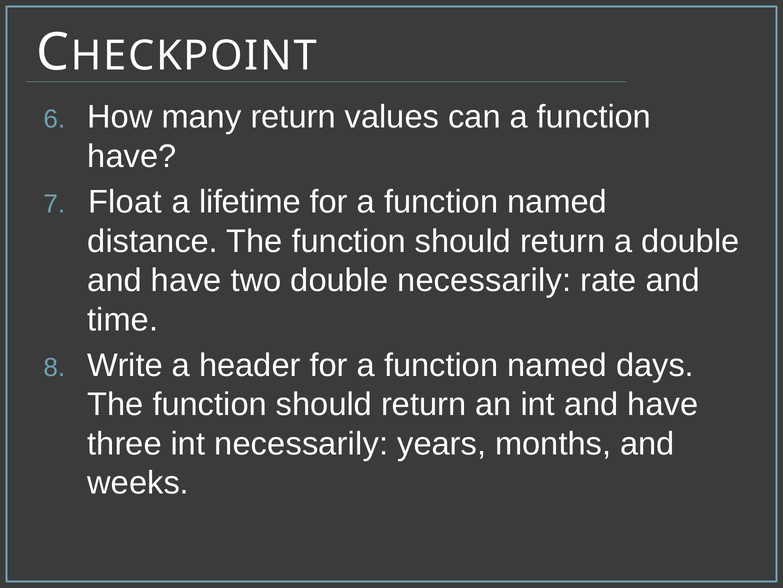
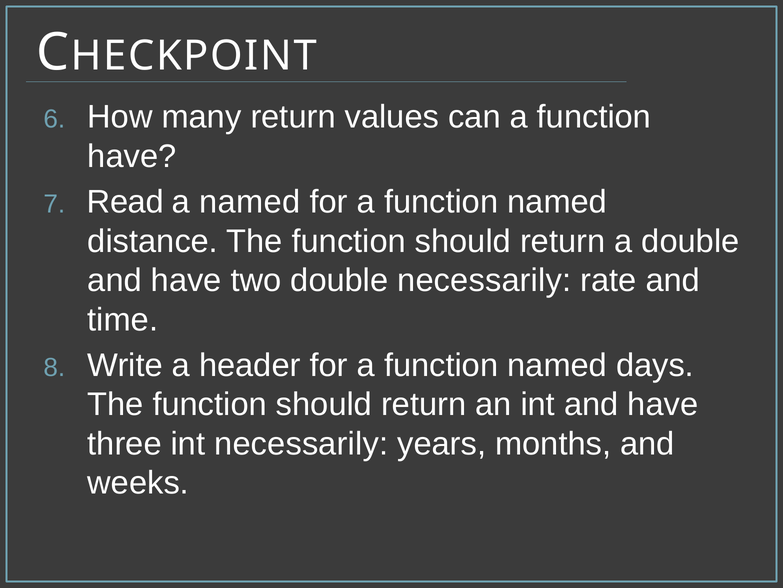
Float: Float -> Read
a lifetime: lifetime -> named
